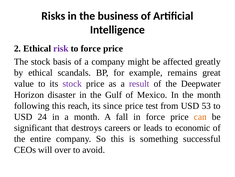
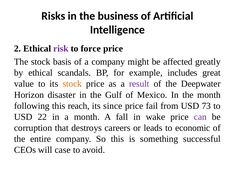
remains: remains -> includes
stock at (72, 83) colour: purple -> orange
test: test -> fail
53: 53 -> 73
24: 24 -> 22
in force: force -> wake
can colour: orange -> purple
significant: significant -> corruption
over: over -> case
